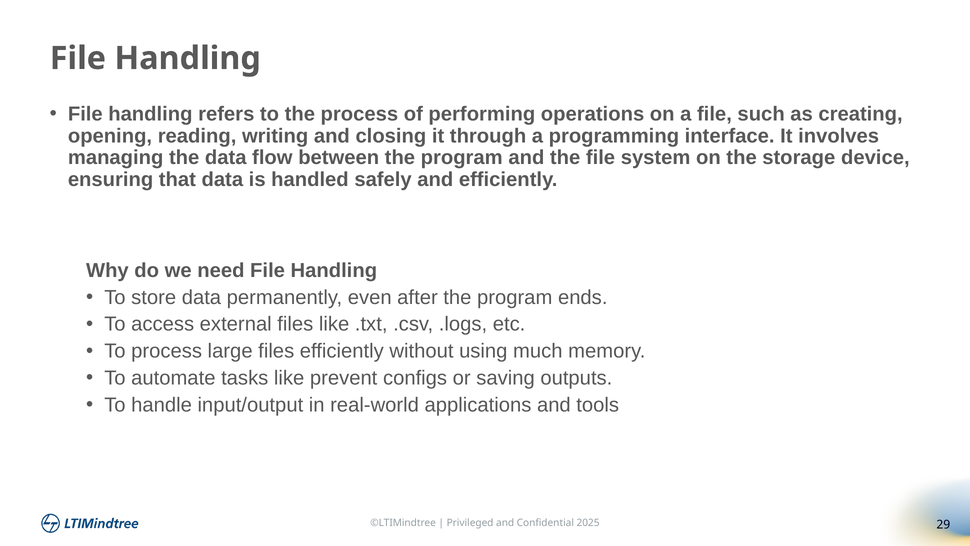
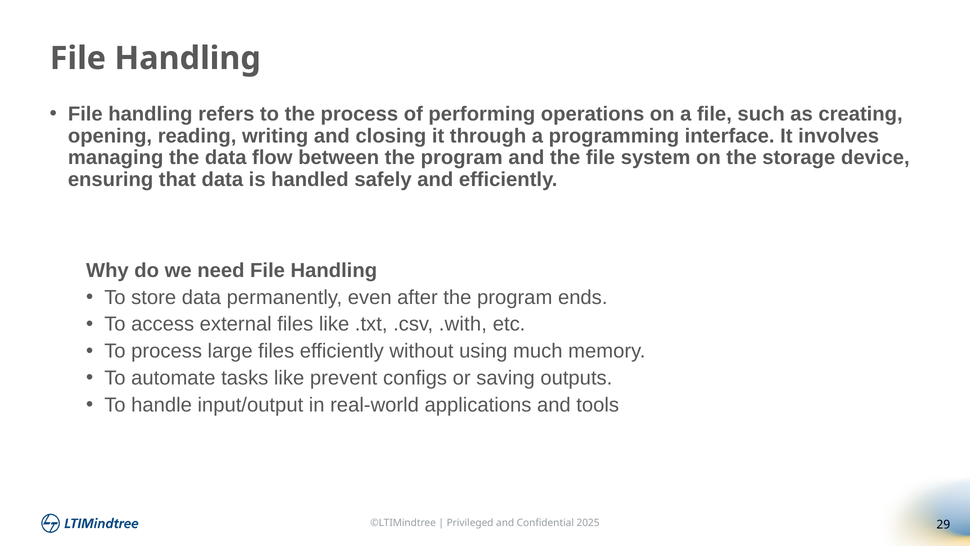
.logs: .logs -> .with
